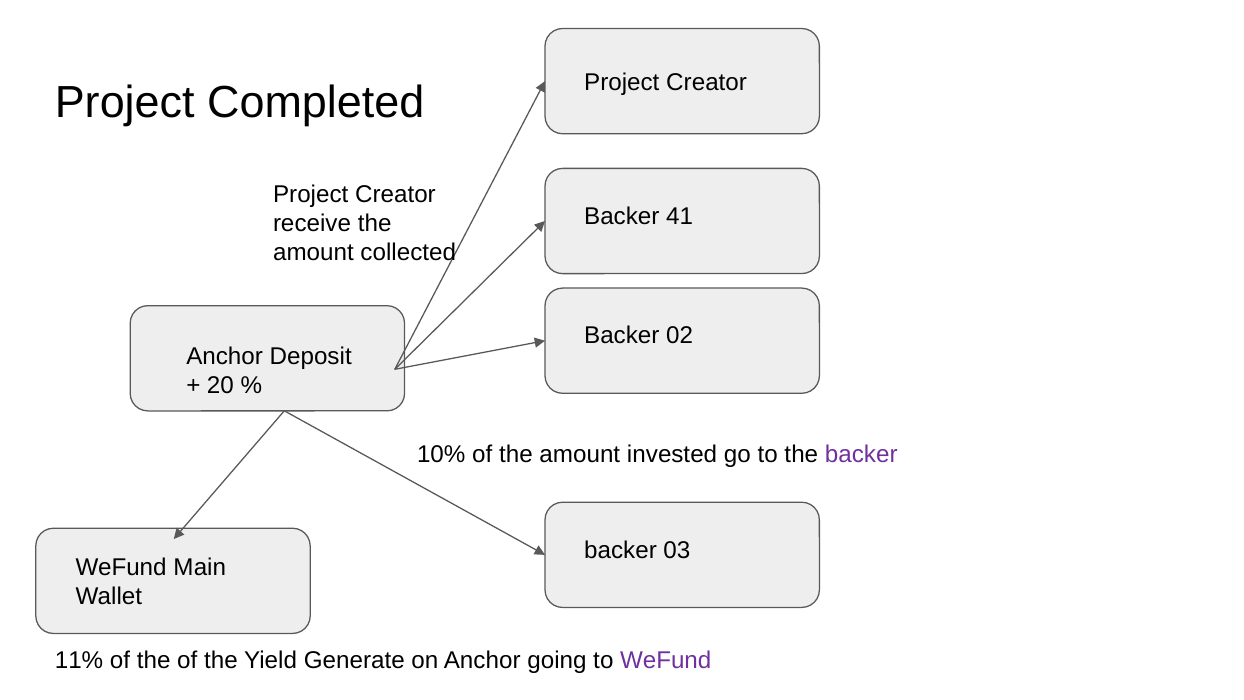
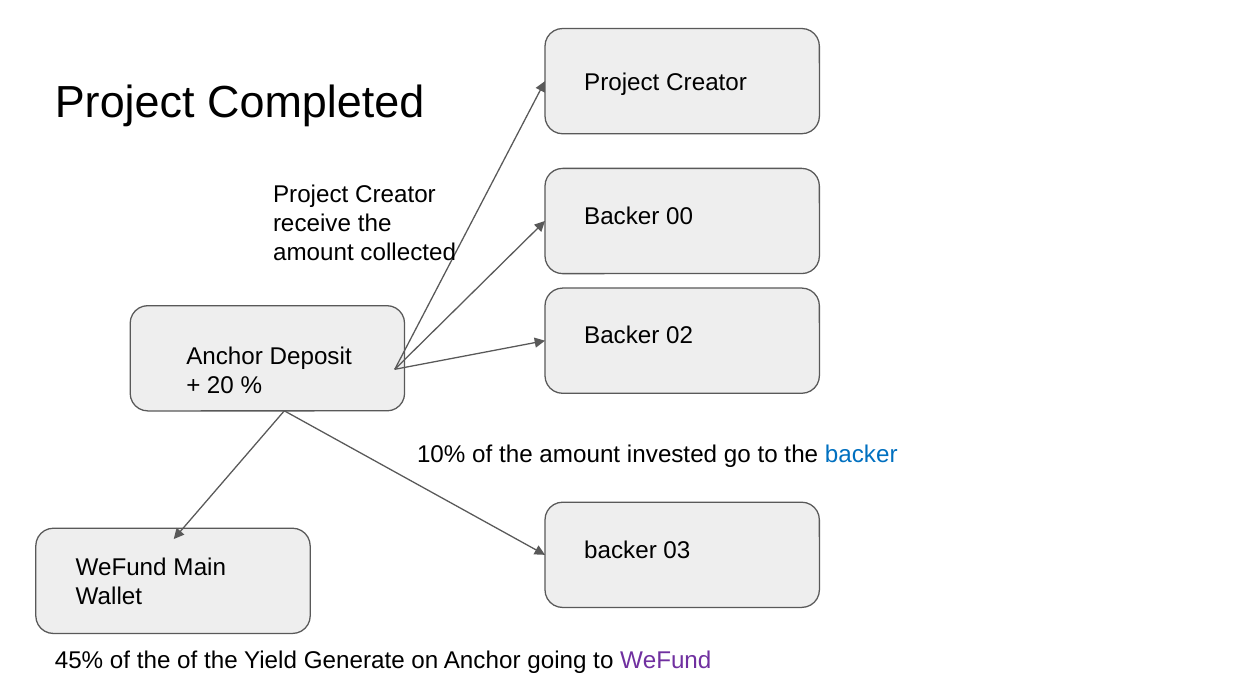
41: 41 -> 00
backer at (861, 454) colour: purple -> blue
11%: 11% -> 45%
